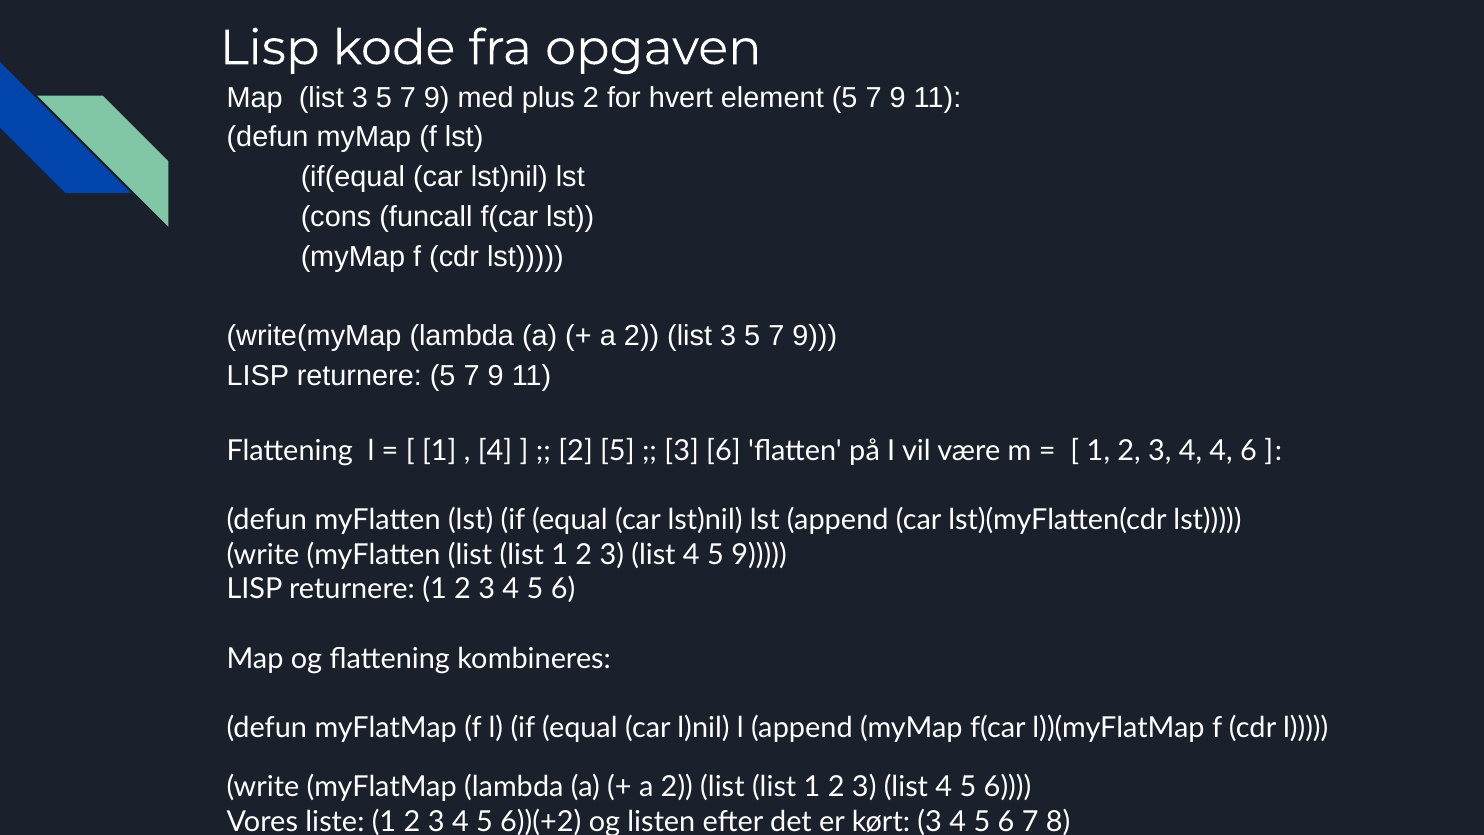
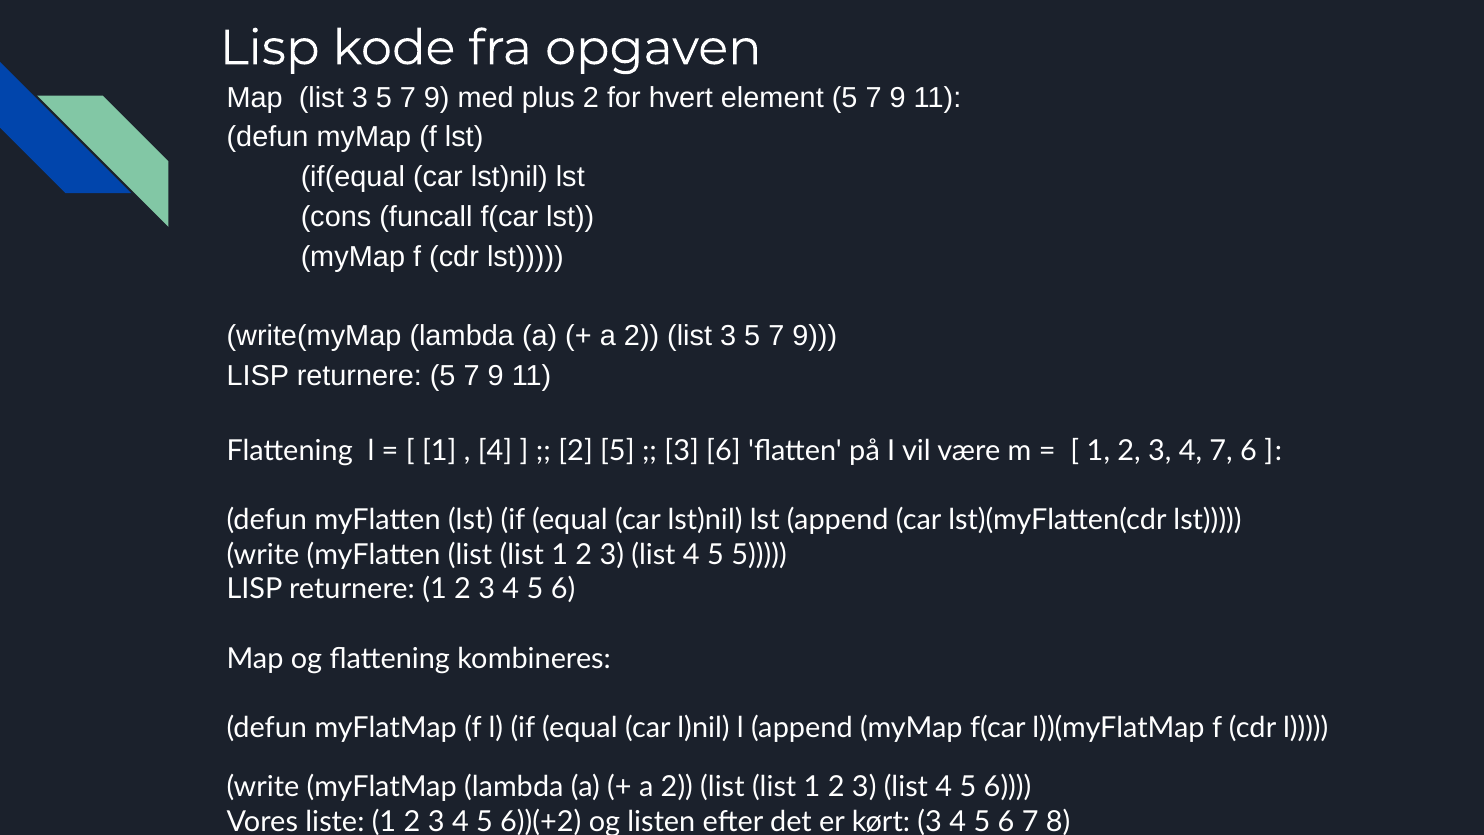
4 4: 4 -> 7
5 9: 9 -> 5
